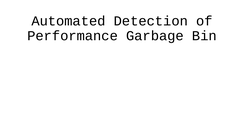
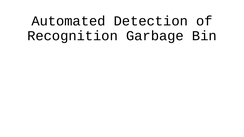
Performance: Performance -> Recognition
